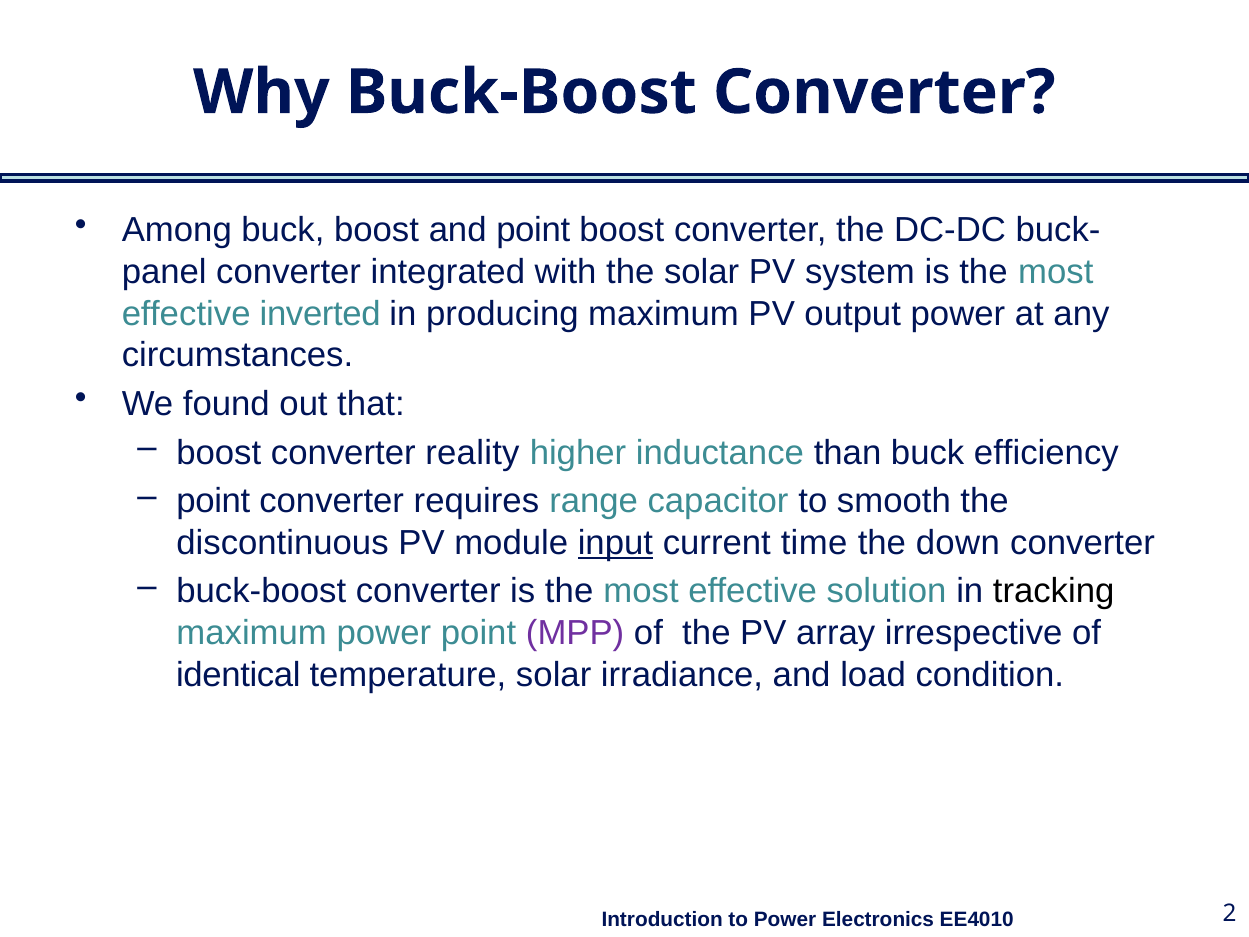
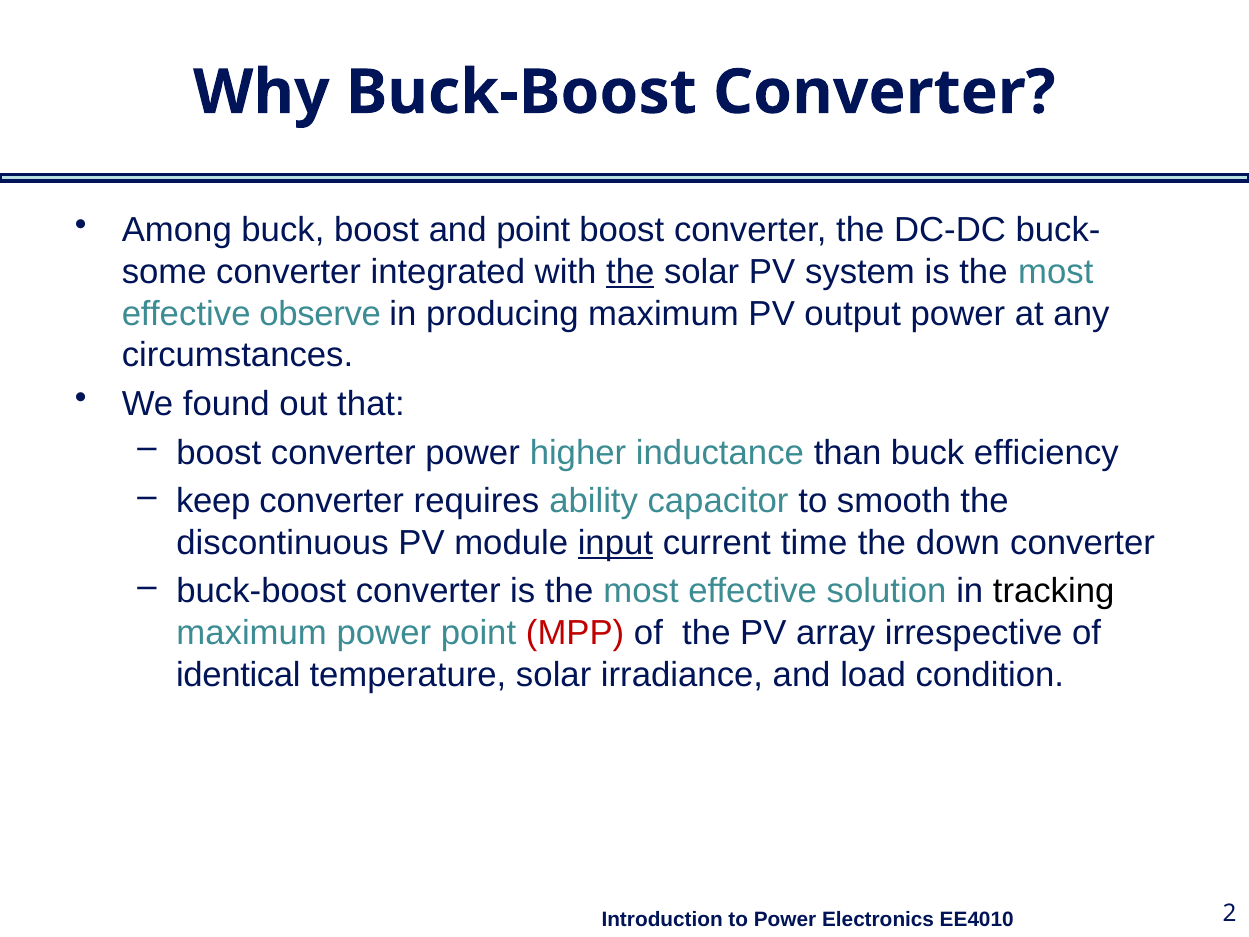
panel: panel -> some
the at (630, 272) underline: none -> present
inverted: inverted -> observe
converter reality: reality -> power
point at (213, 501): point -> keep
range: range -> ability
MPP colour: purple -> red
